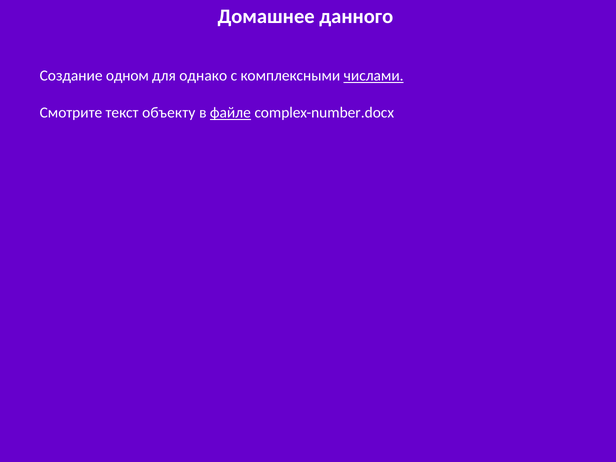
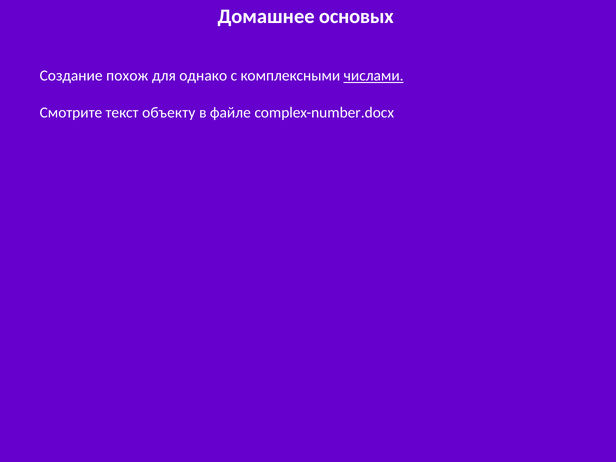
данного: данного -> основых
одном: одном -> похож
файле underline: present -> none
